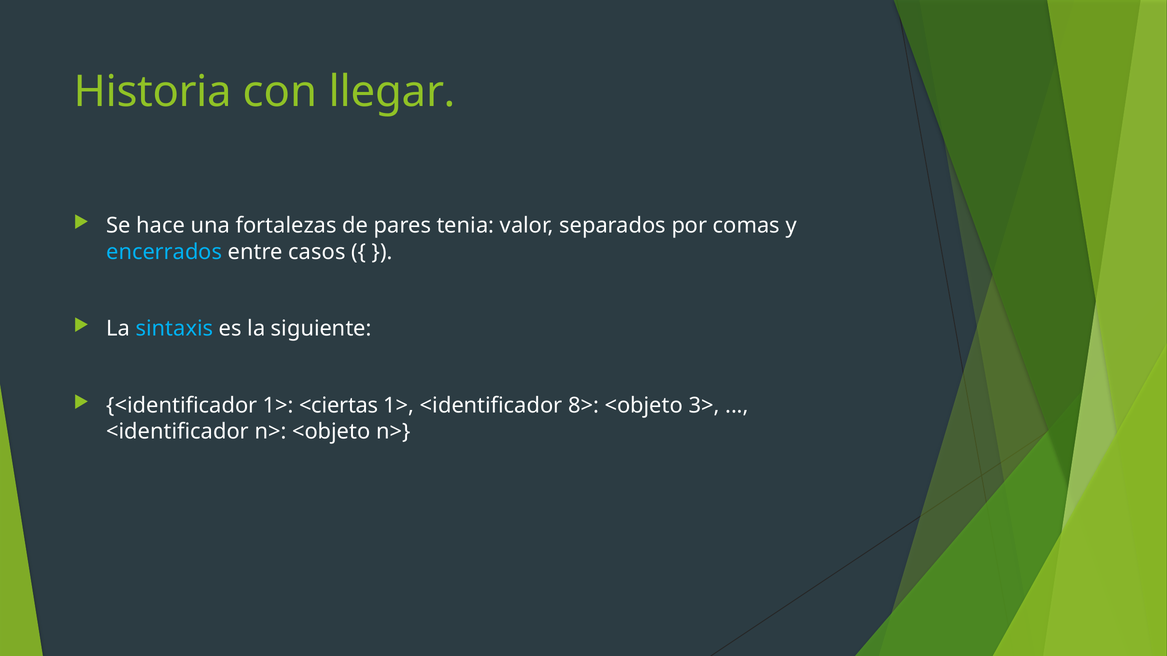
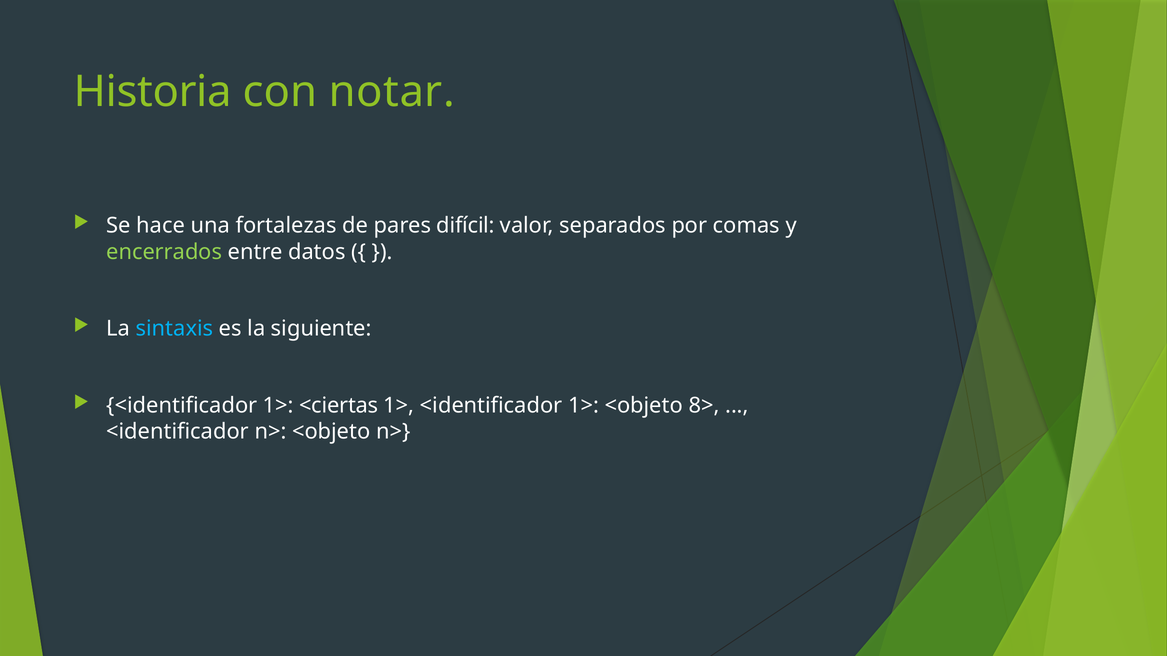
llegar: llegar -> notar
tenia: tenia -> difícil
encerrados colour: light blue -> light green
casos: casos -> datos
1> <identificador 8>: 8> -> 1>
3>: 3> -> 8>
